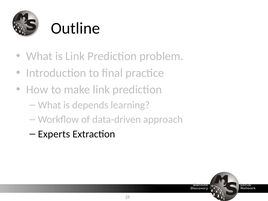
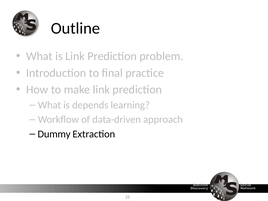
Experts: Experts -> Dummy
